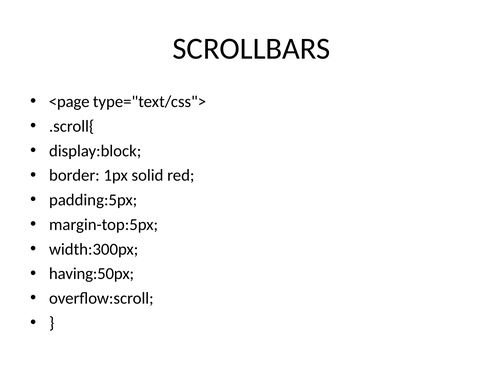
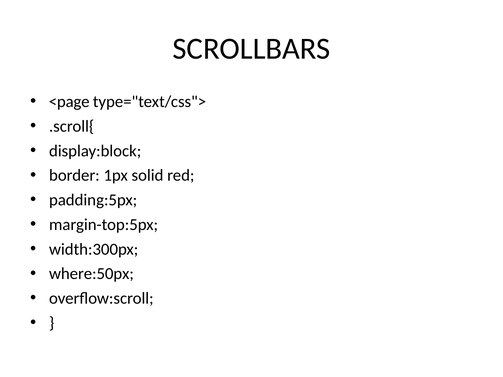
having:50px: having:50px -> where:50px
